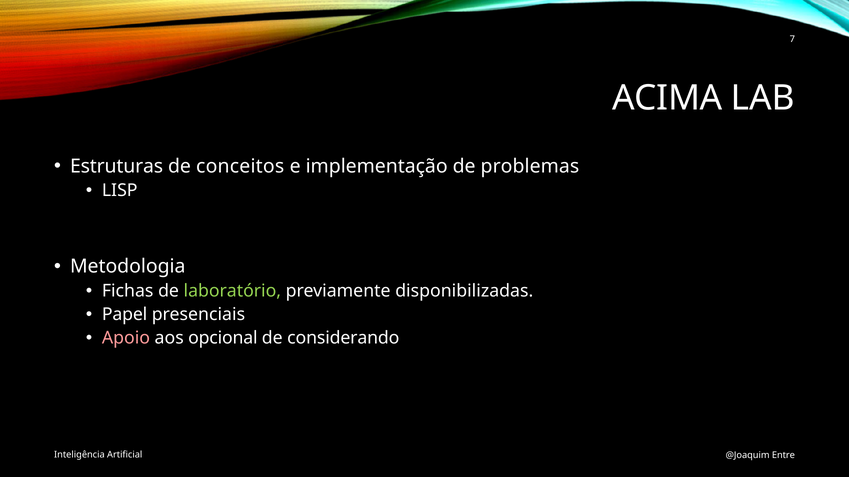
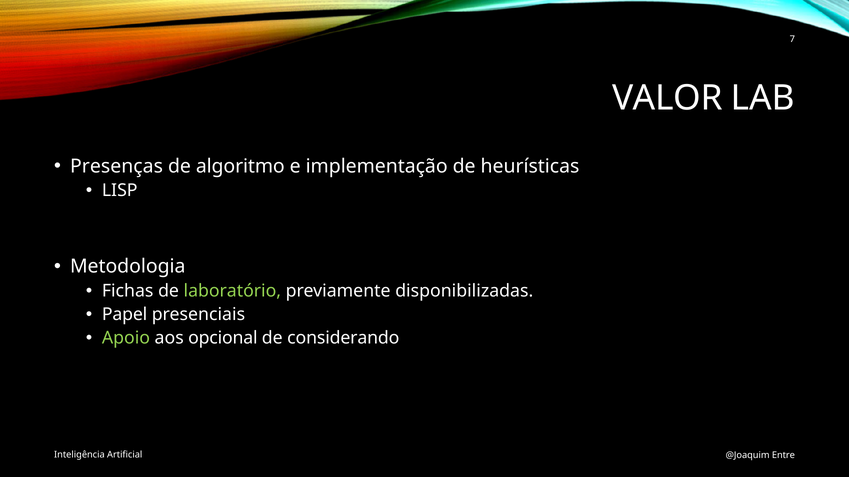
ACIMA: ACIMA -> VALOR
Estruturas: Estruturas -> Presenças
conceitos: conceitos -> algoritmo
problemas: problemas -> heurísticas
Apoio colour: pink -> light green
